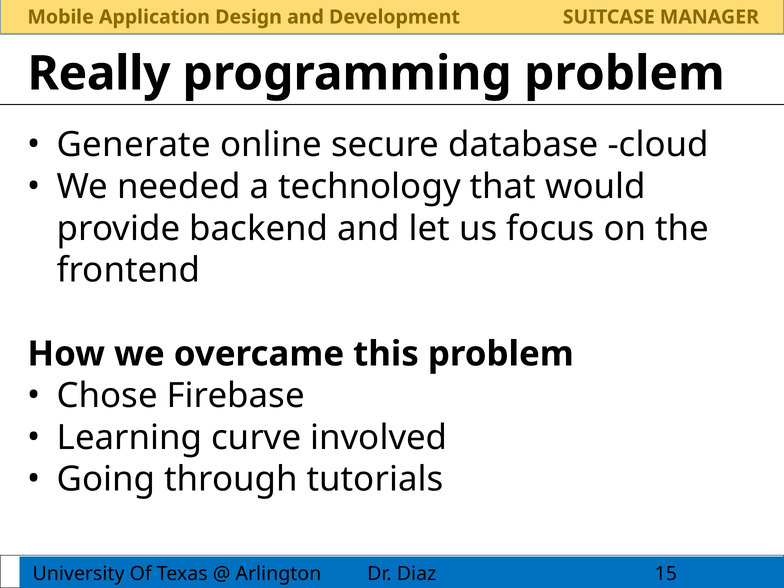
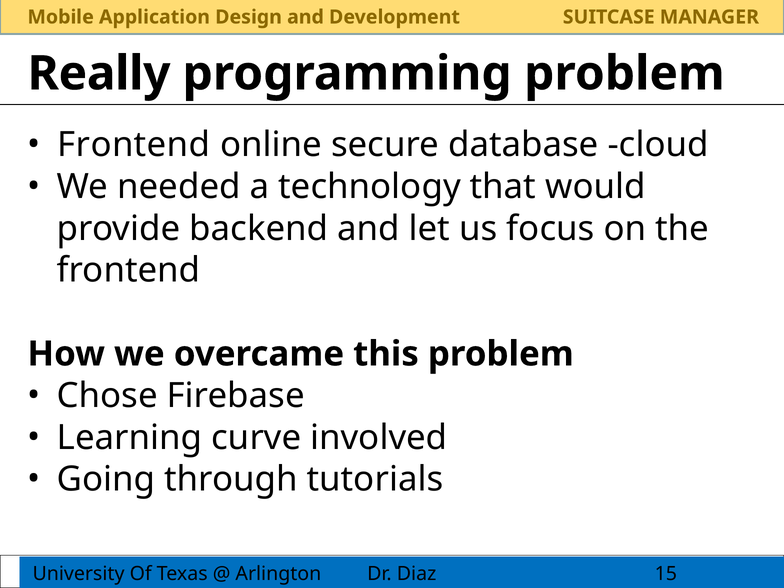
Generate at (134, 145): Generate -> Frontend
